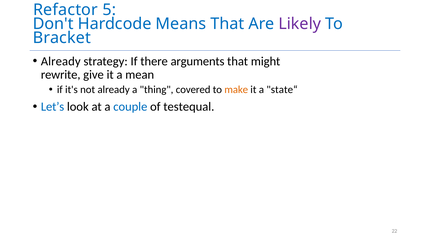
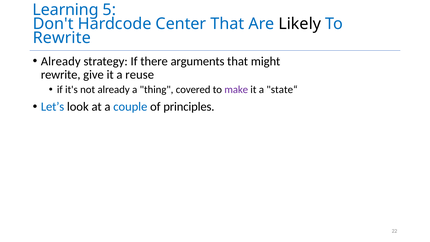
Refactor: Refactor -> Learning
Means: Means -> Center
Likely colour: purple -> black
Bracket at (62, 38): Bracket -> Rewrite
mean: mean -> reuse
make colour: orange -> purple
testequal: testequal -> principles
